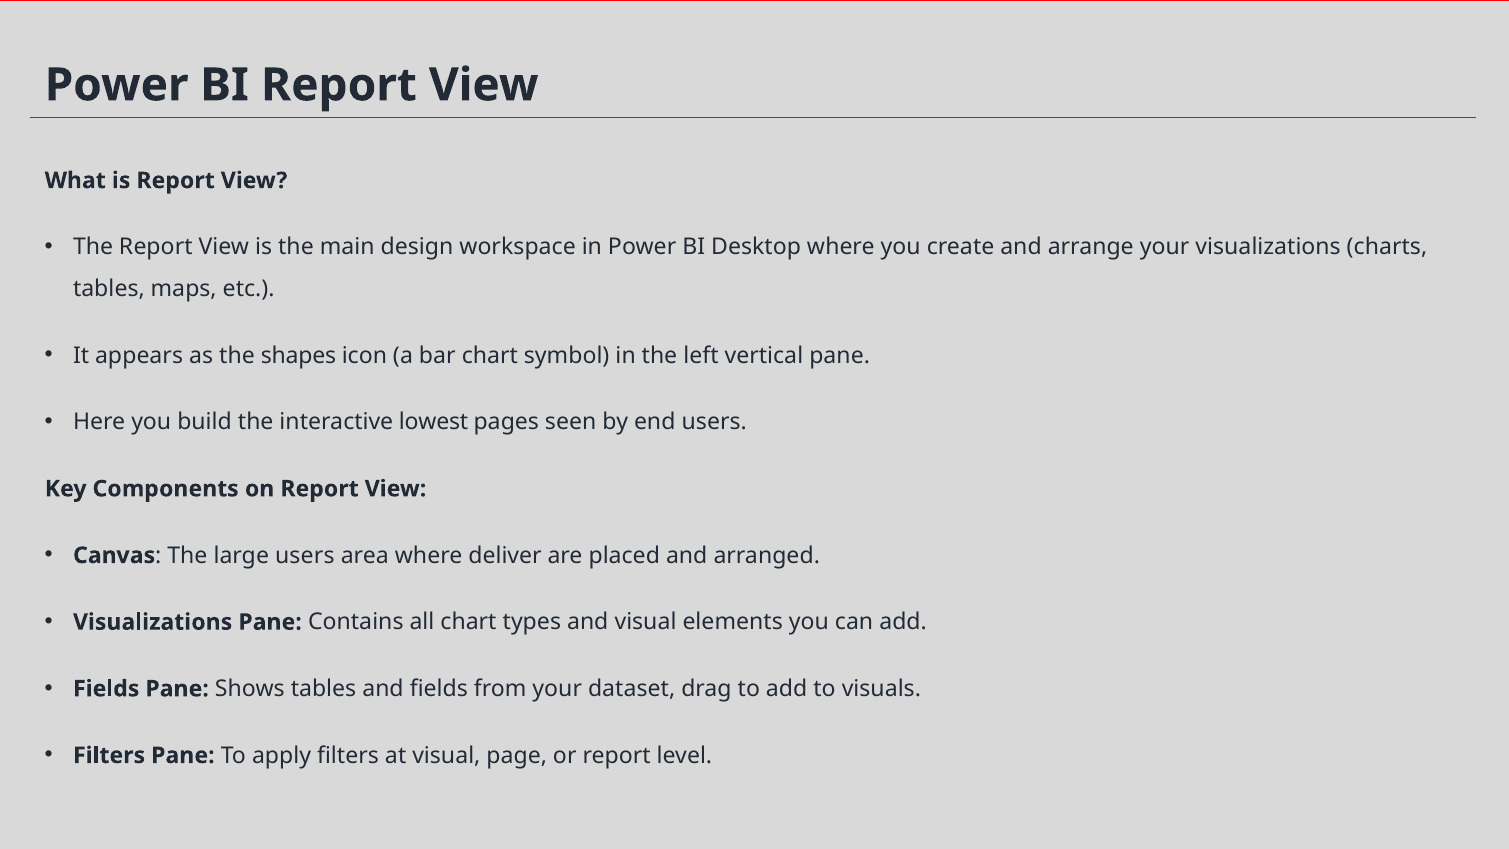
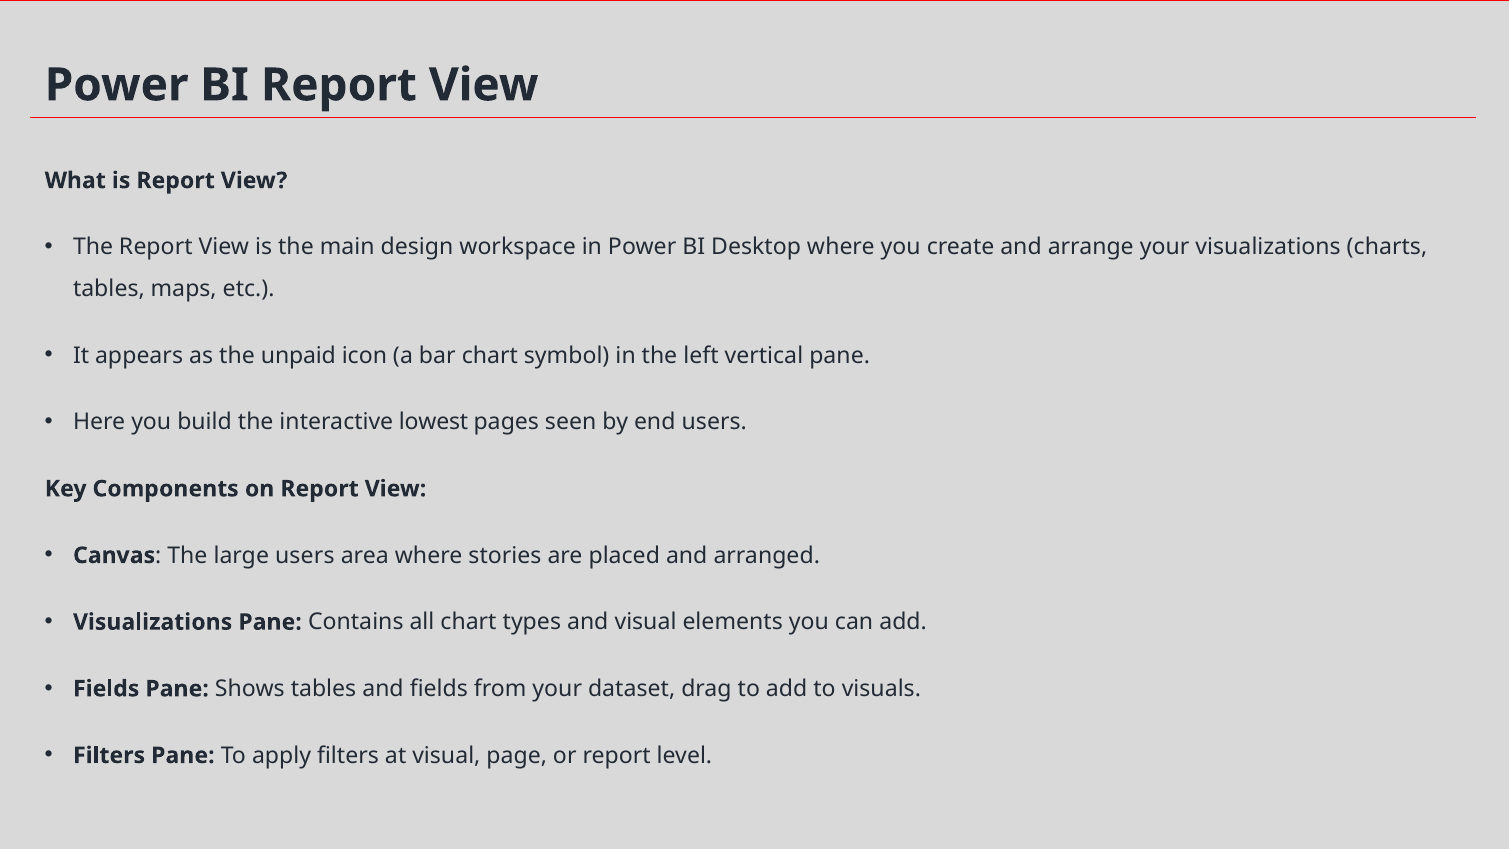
shapes: shapes -> unpaid
deliver: deliver -> stories
